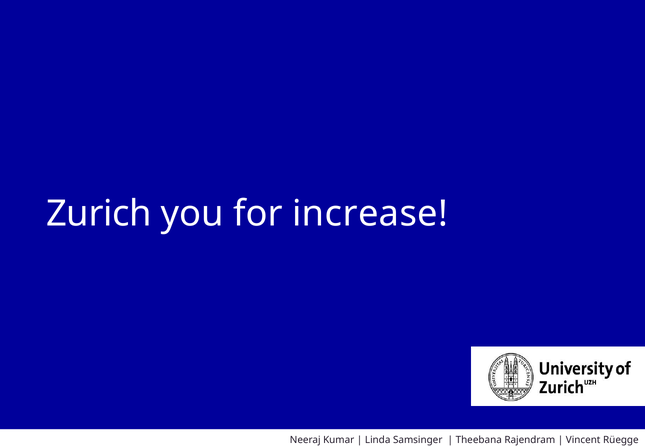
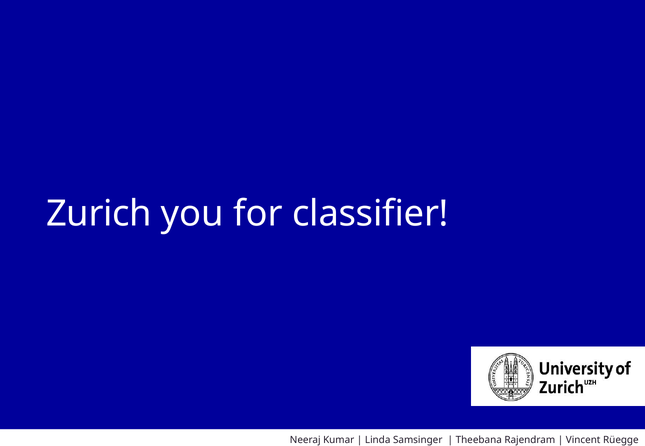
increase: increase -> classifier
